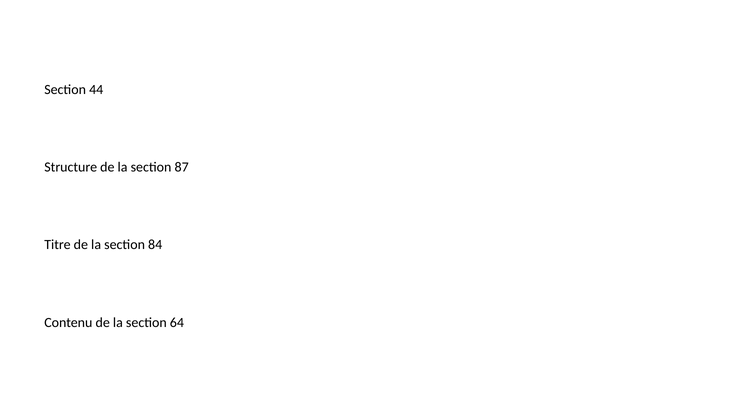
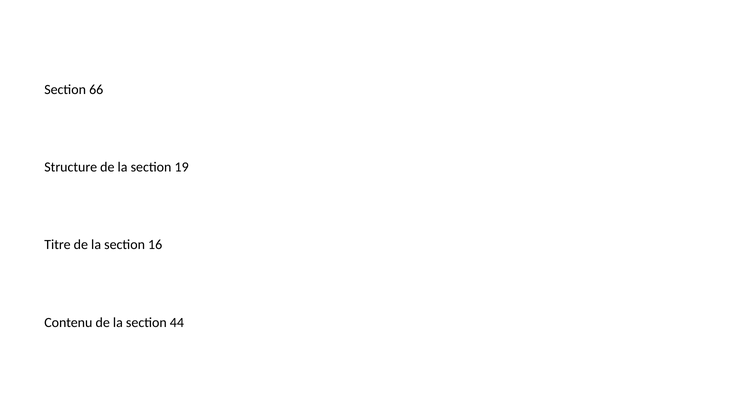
44: 44 -> 66
87: 87 -> 19
84: 84 -> 16
64: 64 -> 44
